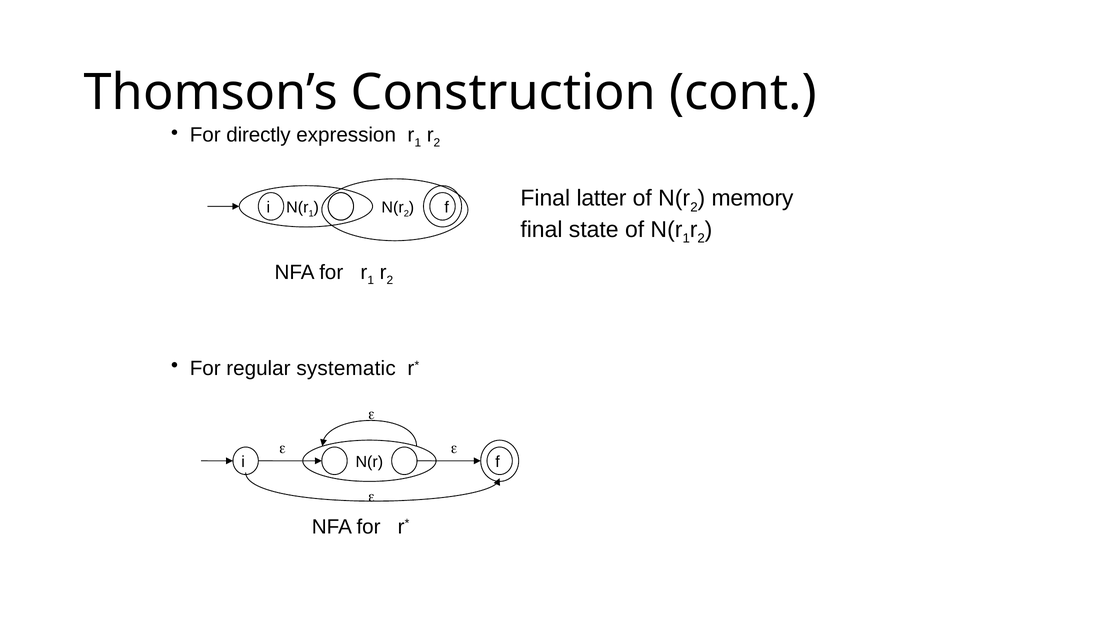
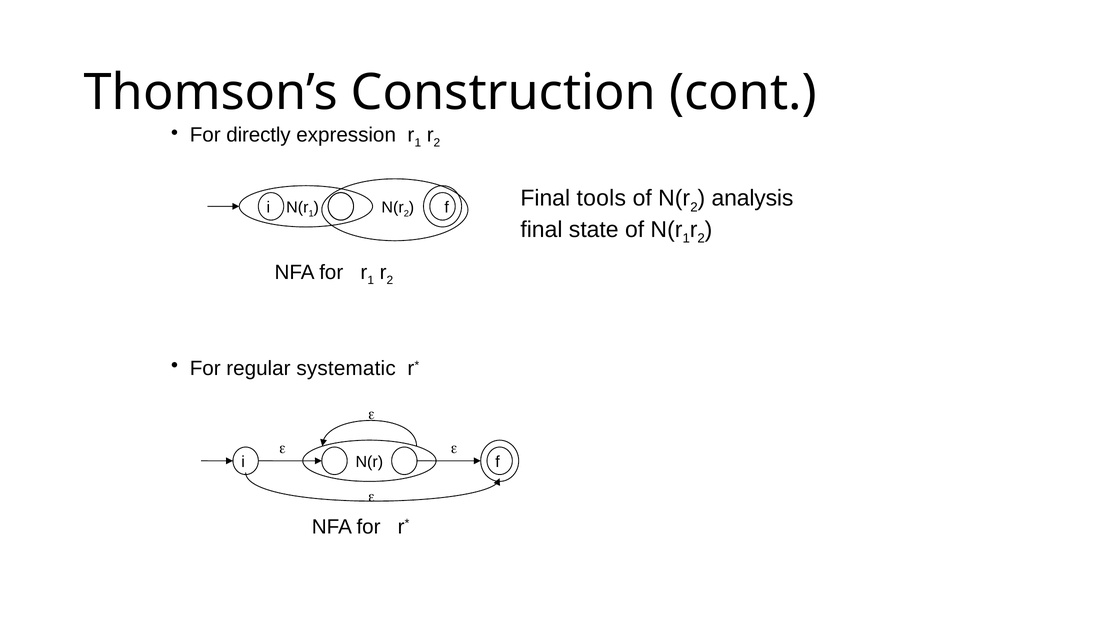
latter: latter -> tools
memory: memory -> analysis
